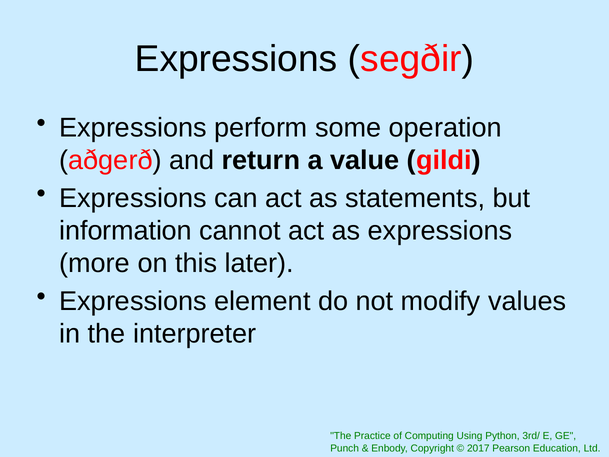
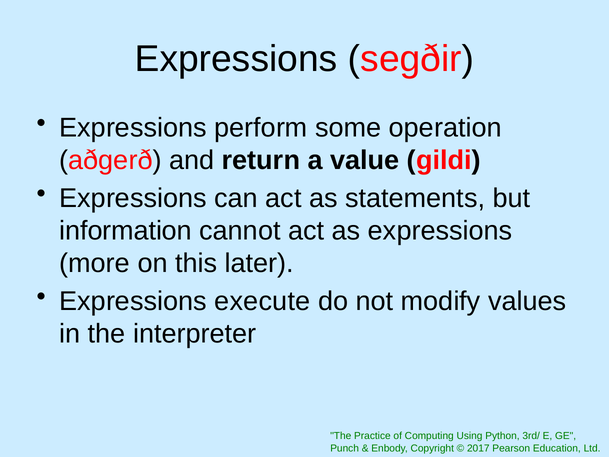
element: element -> execute
